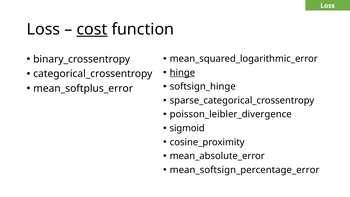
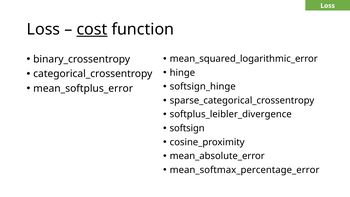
hinge underline: present -> none
poisson_leibler_divergence: poisson_leibler_divergence -> softplus_leibler_divergence
sigmoid: sigmoid -> softsign
mean_softsign_percentage_error: mean_softsign_percentage_error -> mean_softmax_percentage_error
